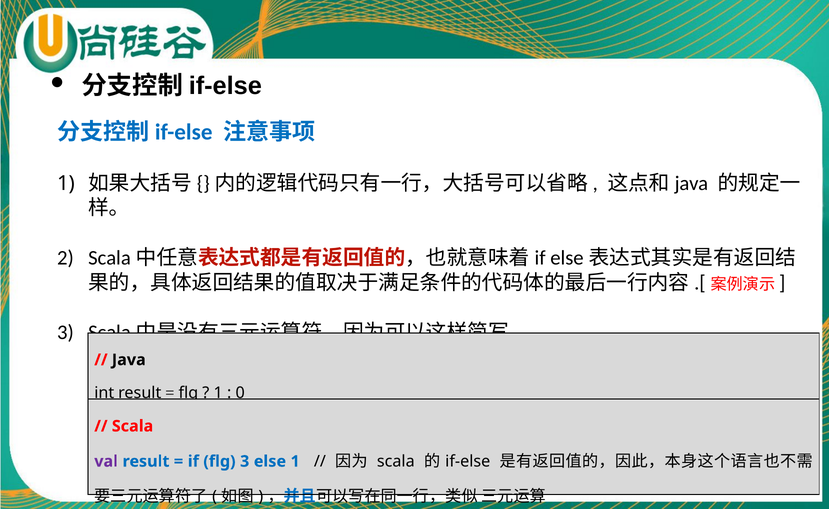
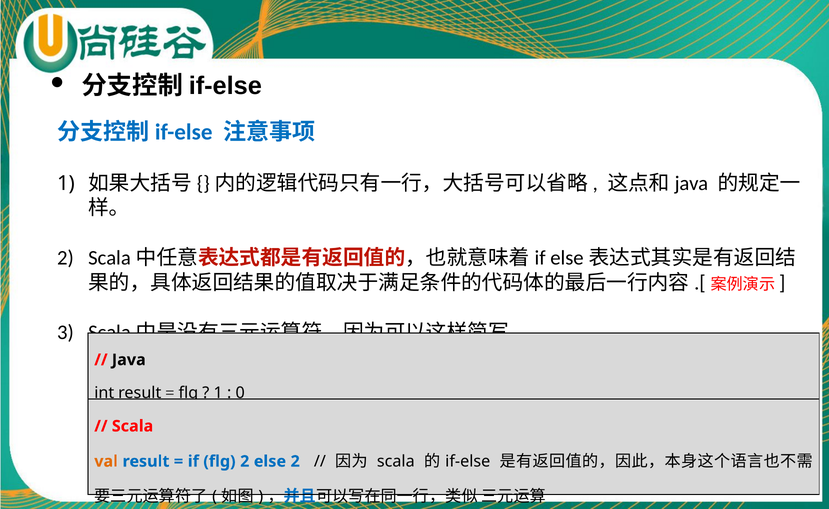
val colour: purple -> orange
flg 3: 3 -> 2
else 1: 1 -> 2
